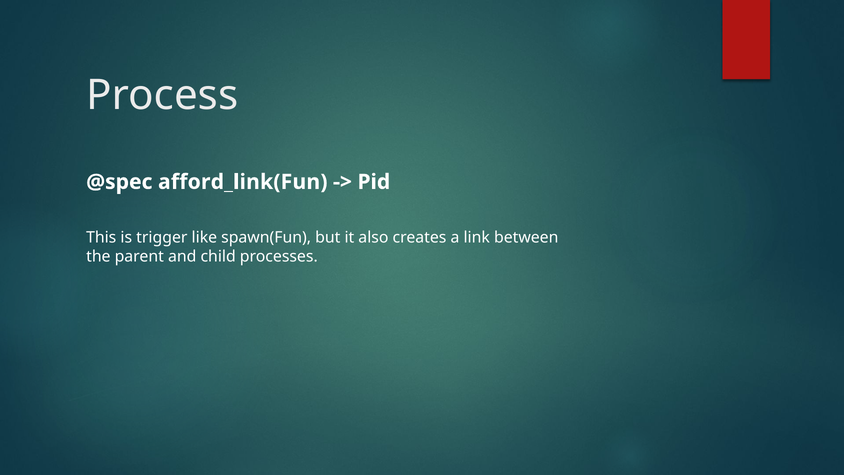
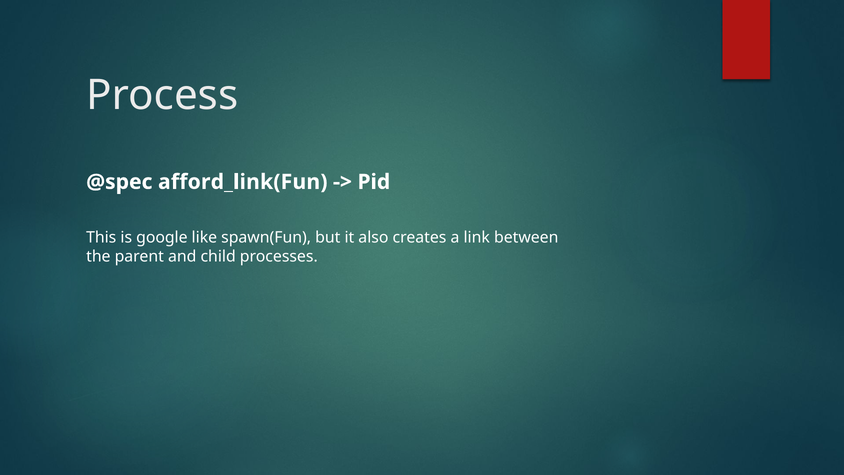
trigger: trigger -> google
